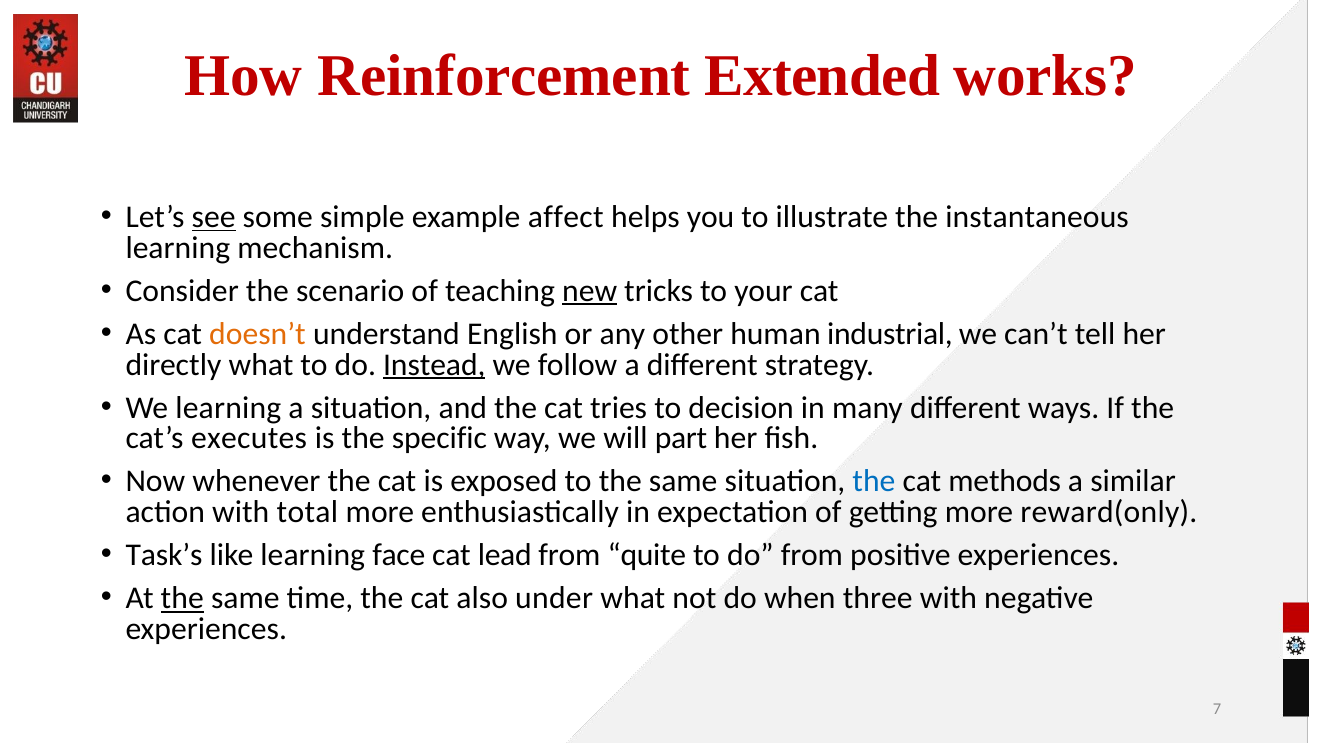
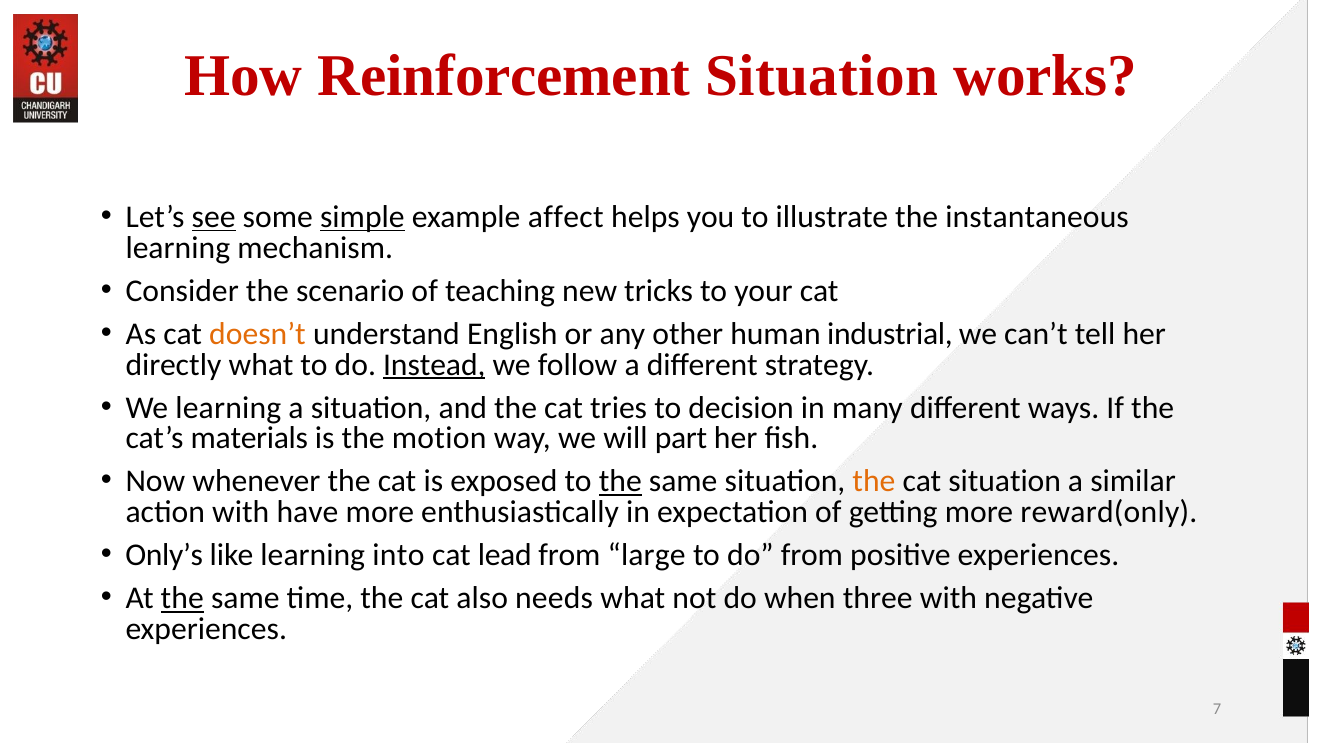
Reinforcement Extended: Extended -> Situation
simple underline: none -> present
new underline: present -> none
executes: executes -> materials
specific: specific -> motion
the at (620, 482) underline: none -> present
the at (874, 482) colour: blue -> orange
cat methods: methods -> situation
total: total -> have
Task’s: Task’s -> Only’s
face: face -> into
quite: quite -> large
under: under -> needs
